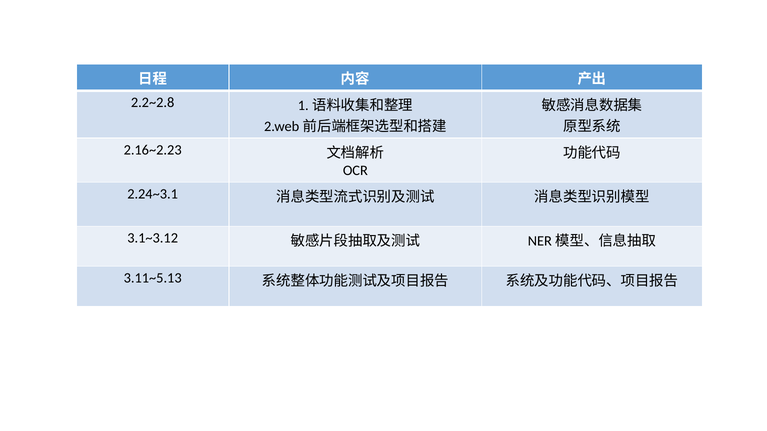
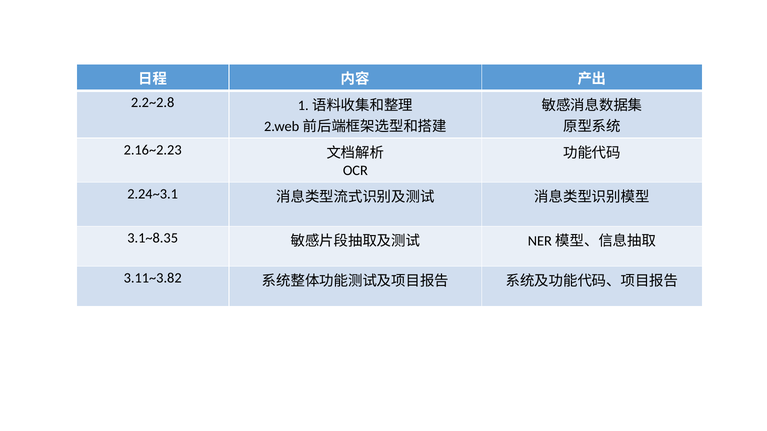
3.1~3.12: 3.1~3.12 -> 3.1~8.35
3.11~5.13: 3.11~5.13 -> 3.11~3.82
